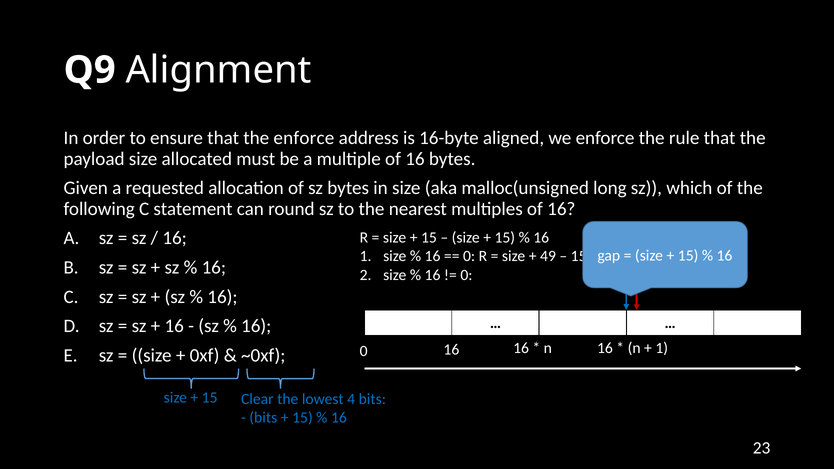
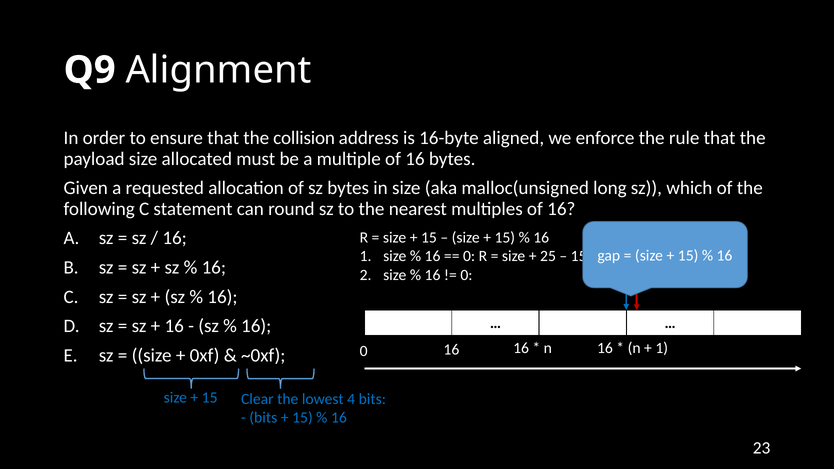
the enforce: enforce -> collision
49: 49 -> 25
